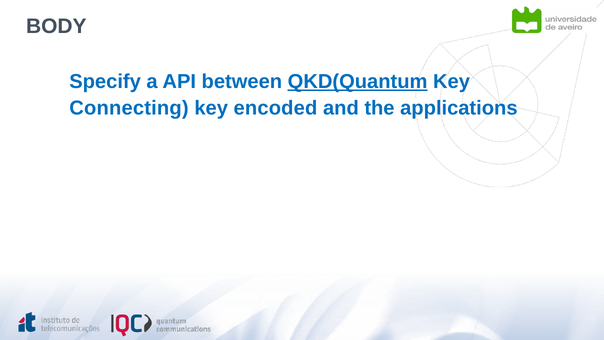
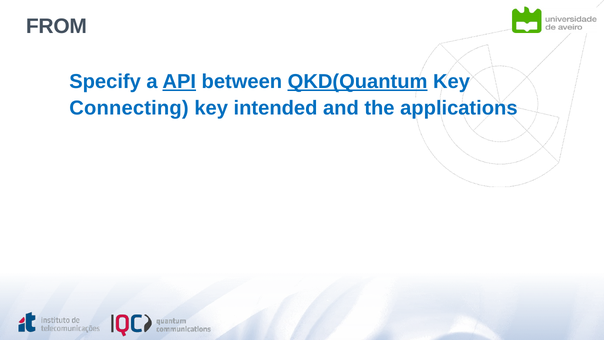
BODY: BODY -> FROM
API underline: none -> present
encoded: encoded -> intended
